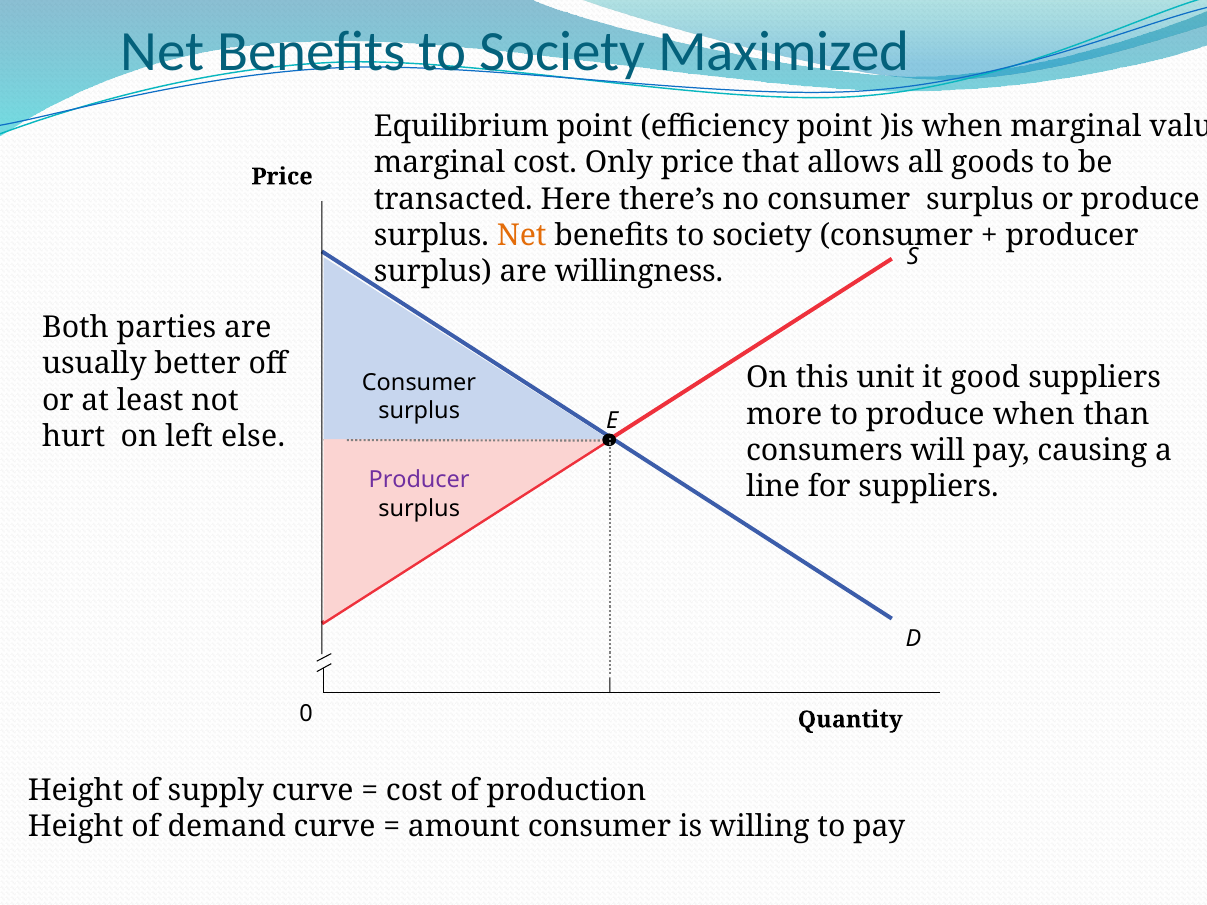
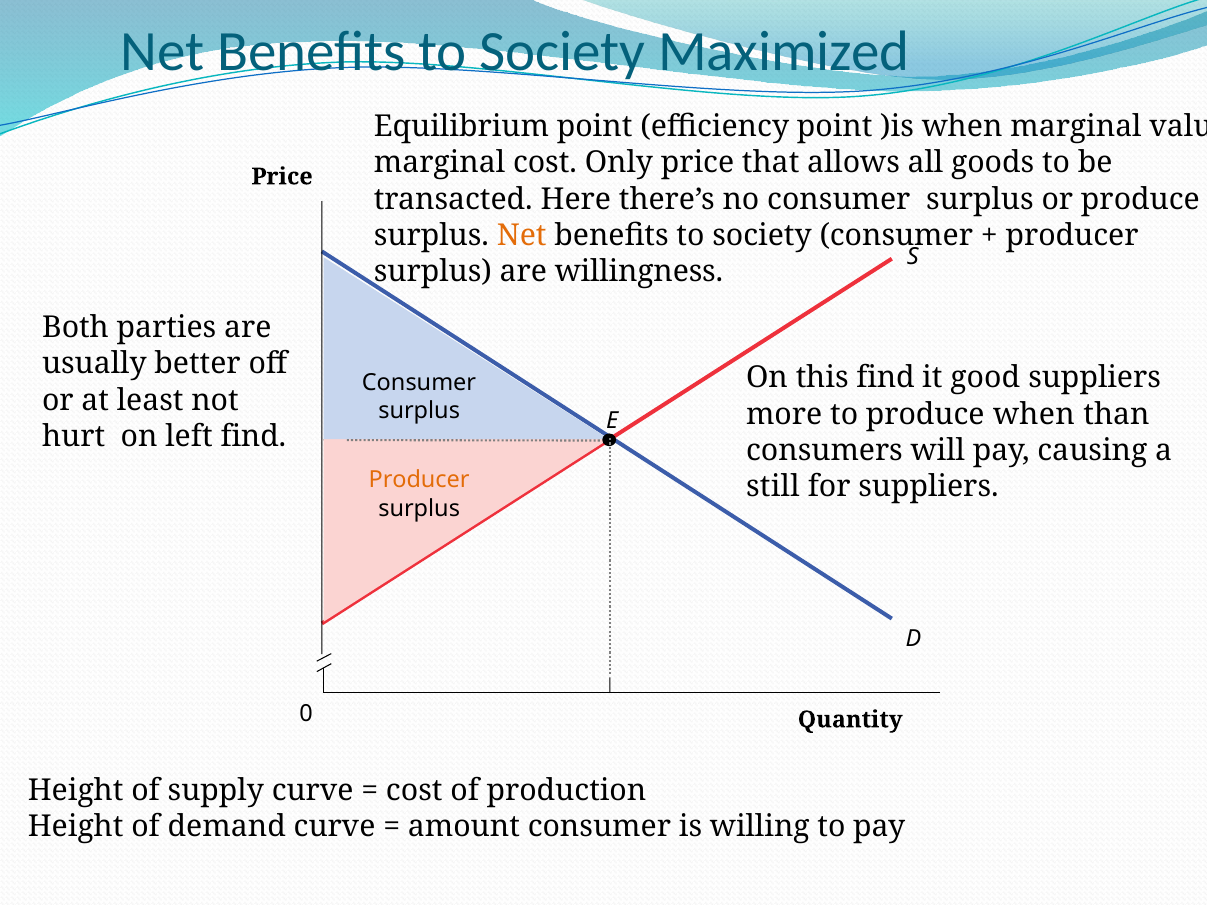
this unit: unit -> find
left else: else -> find
Producer at (419, 480) colour: purple -> orange
line: line -> still
